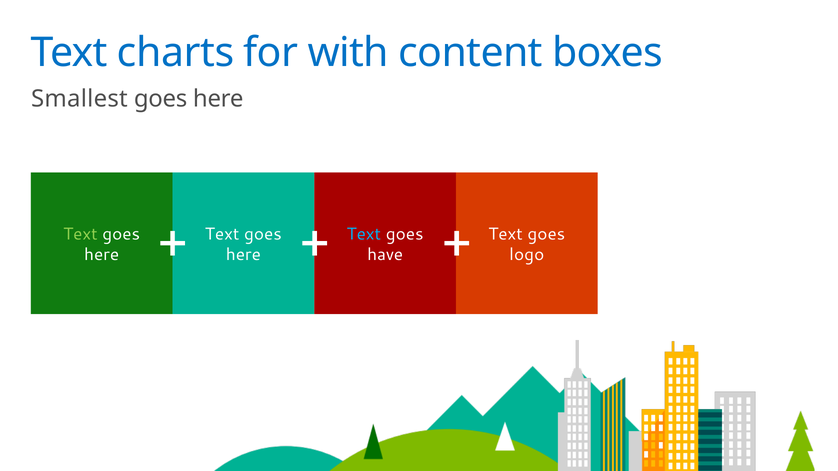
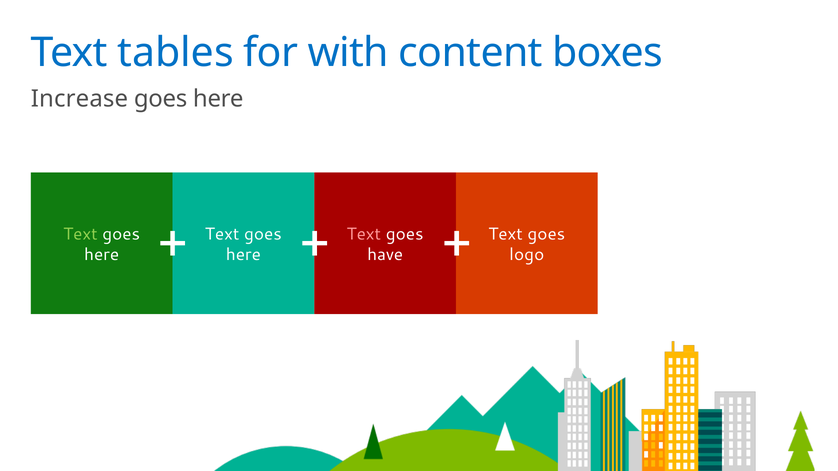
charts: charts -> tables
Smallest: Smallest -> Increase
Text at (364, 234) colour: light blue -> pink
